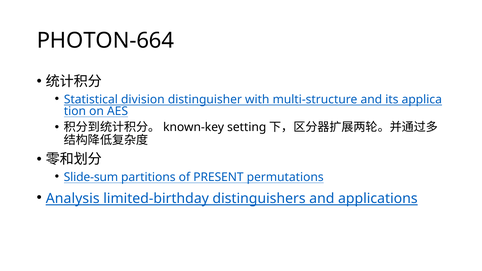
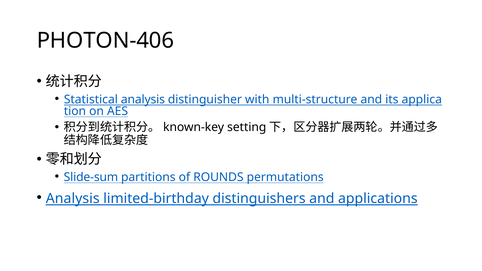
PHOTON-664: PHOTON-664 -> PHOTON-406
Statistical division: division -> analysis
PRESENT: PRESENT -> ROUNDS
